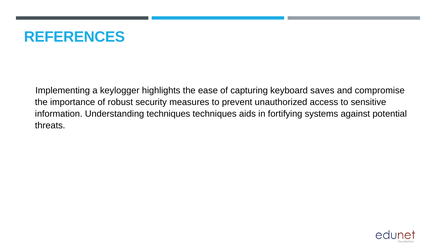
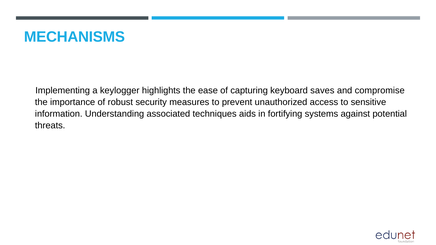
REFERENCES: REFERENCES -> MECHANISMS
Understanding techniques: techniques -> associated
